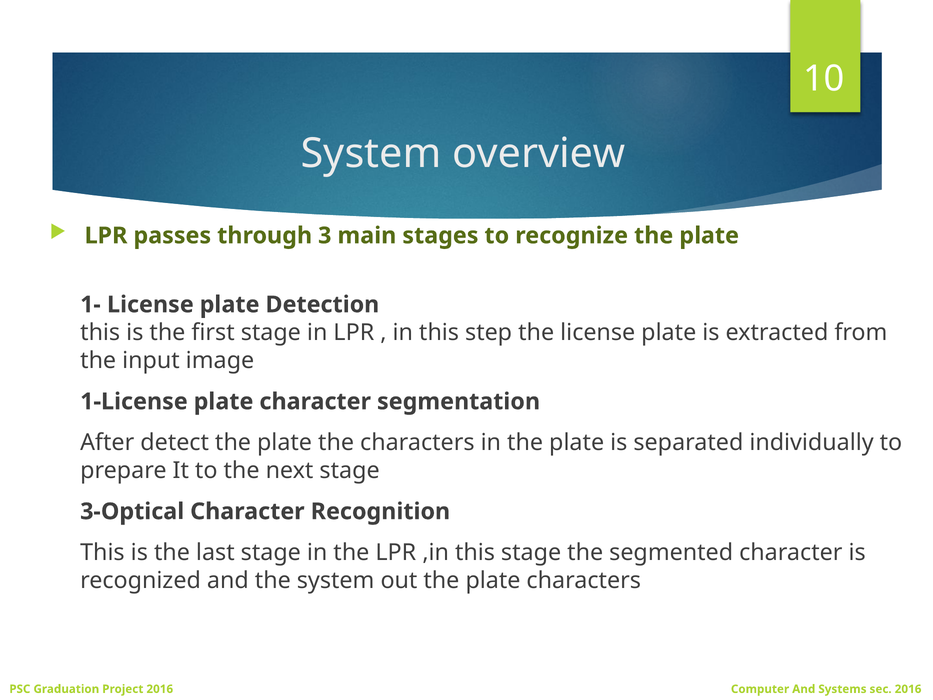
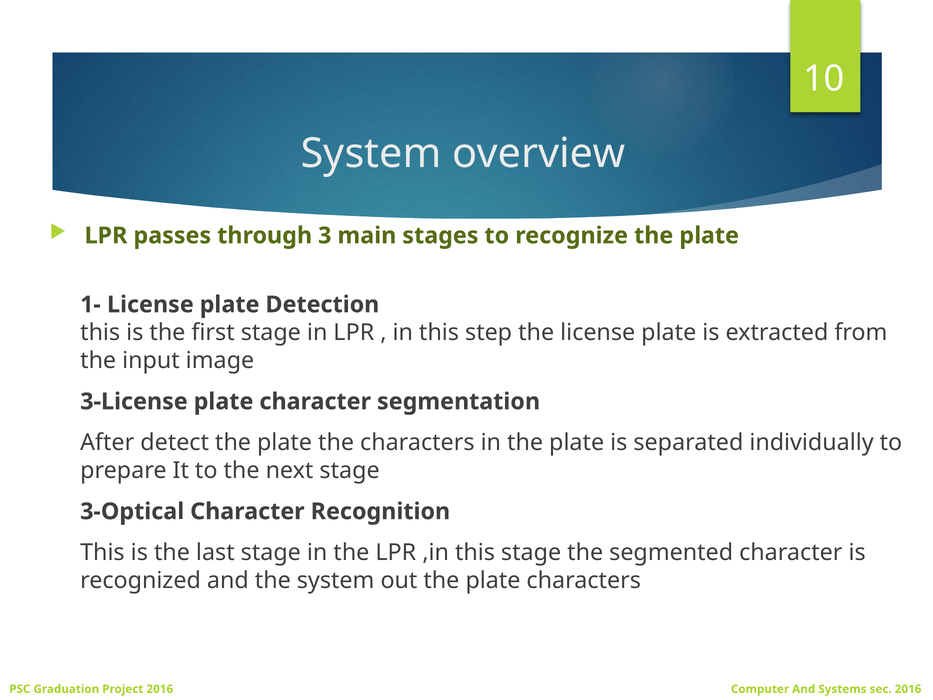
1-License: 1-License -> 3-License
